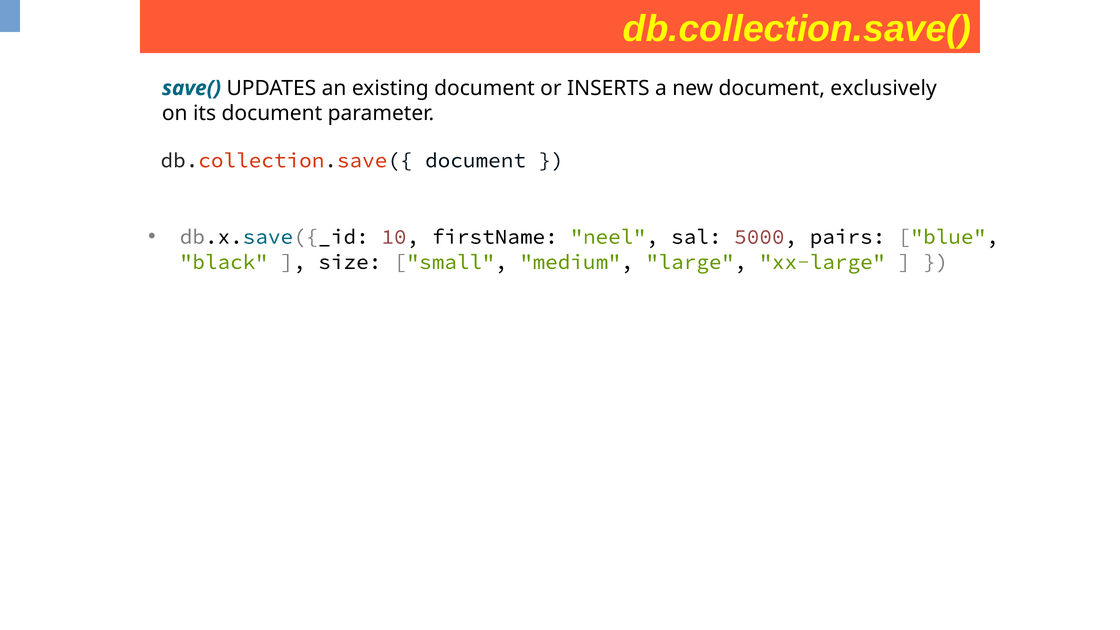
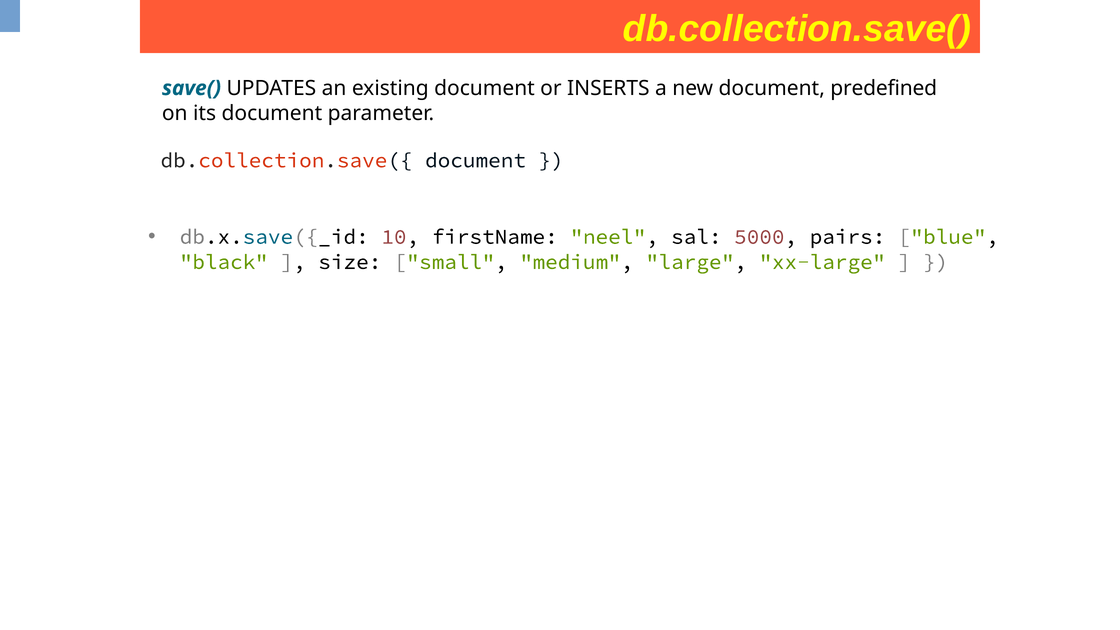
exclusively: exclusively -> predefined
